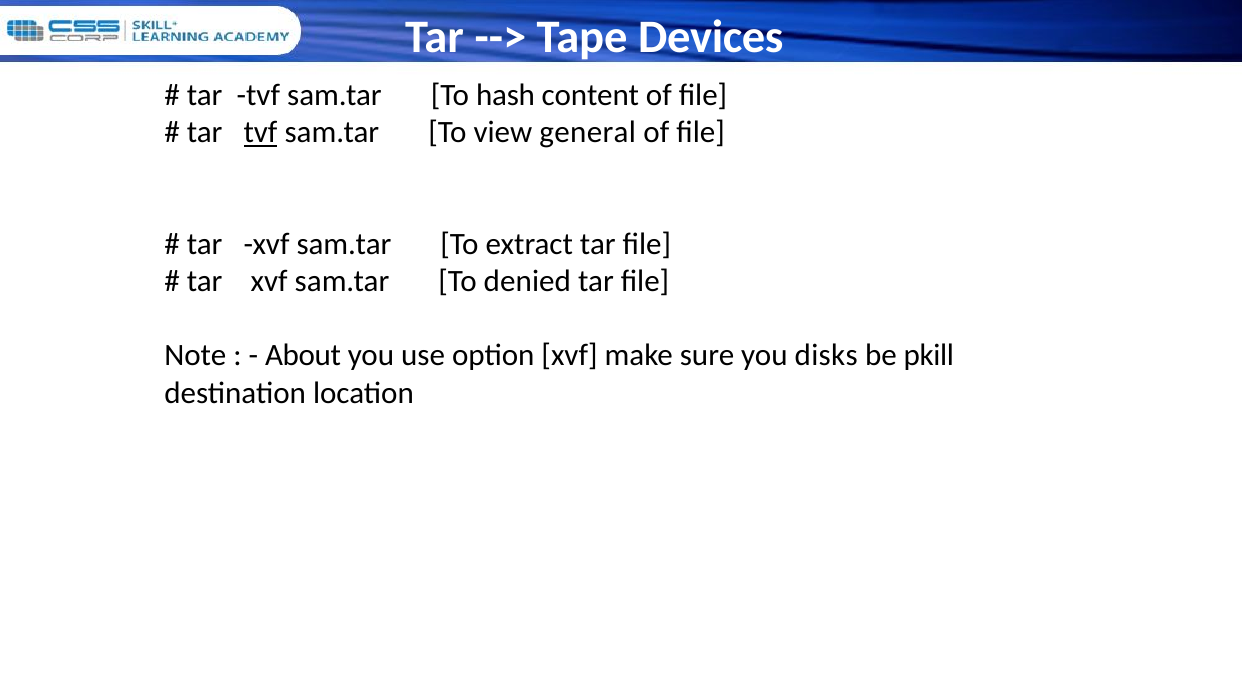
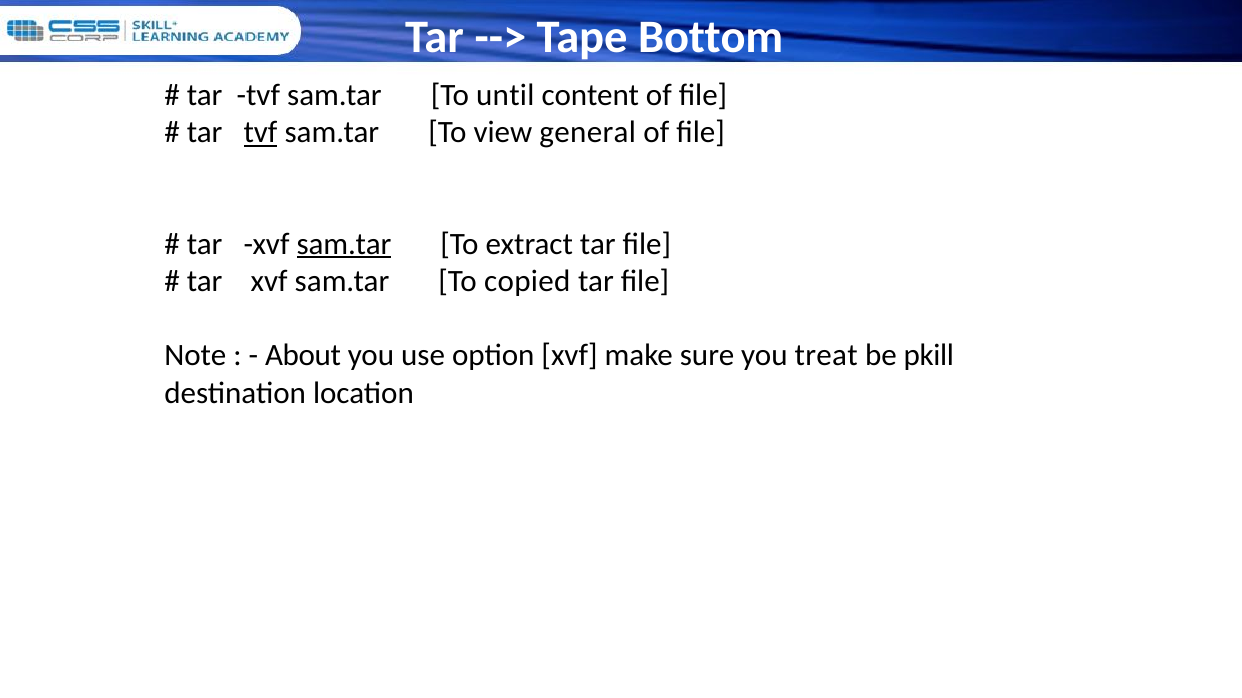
Devices: Devices -> Bottom
hash: hash -> until
sam.tar at (344, 244) underline: none -> present
denied: denied -> copied
disks: disks -> treat
